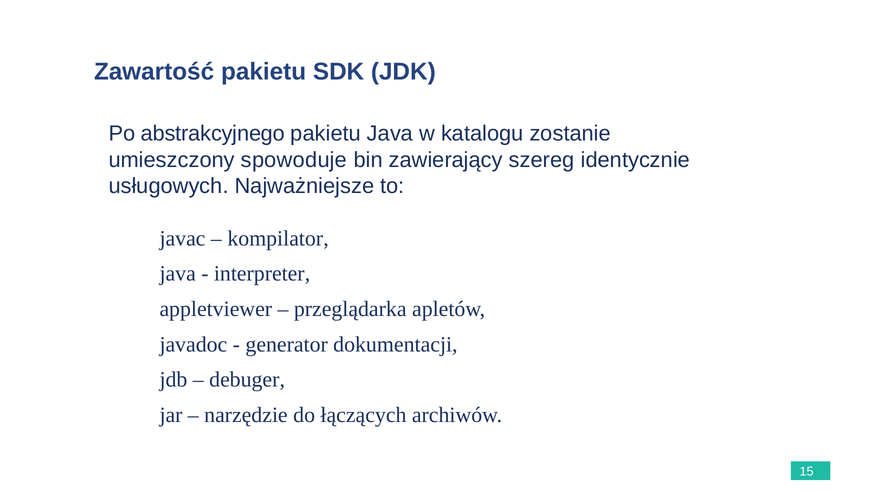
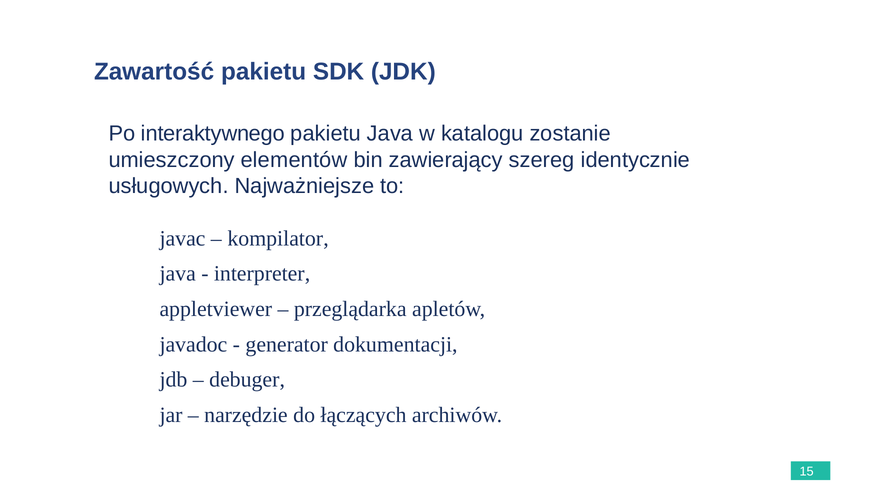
abstrakcyjnego: abstrakcyjnego -> interaktywnego
spowoduje: spowoduje -> elementów
